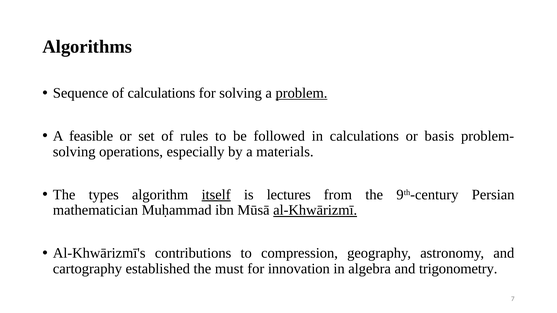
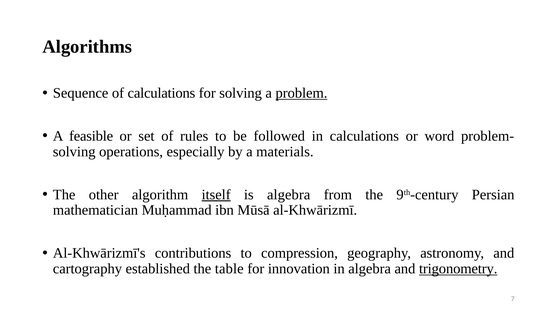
basis: basis -> word
types: types -> other
is lectures: lectures -> algebra
al-Khwārizmī underline: present -> none
must: must -> table
trigonometry underline: none -> present
